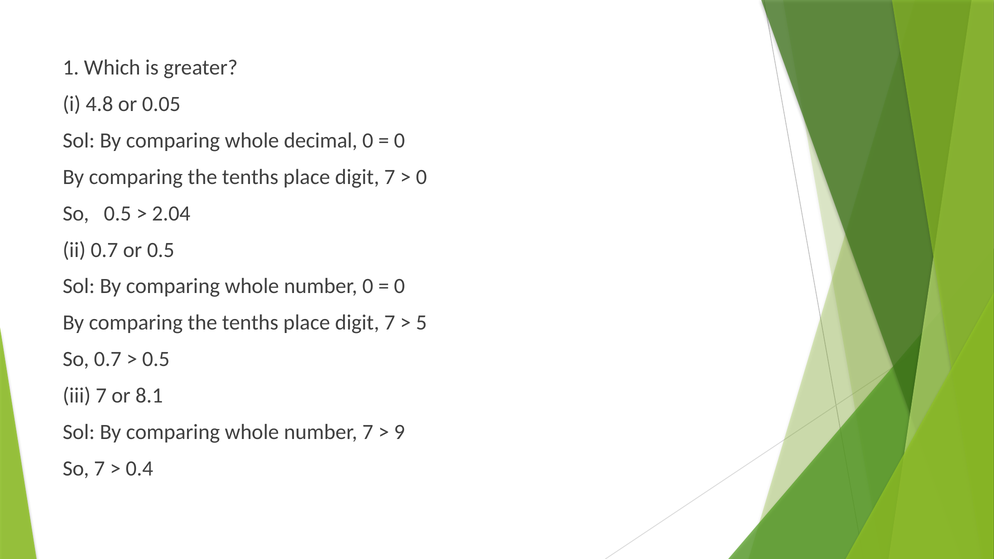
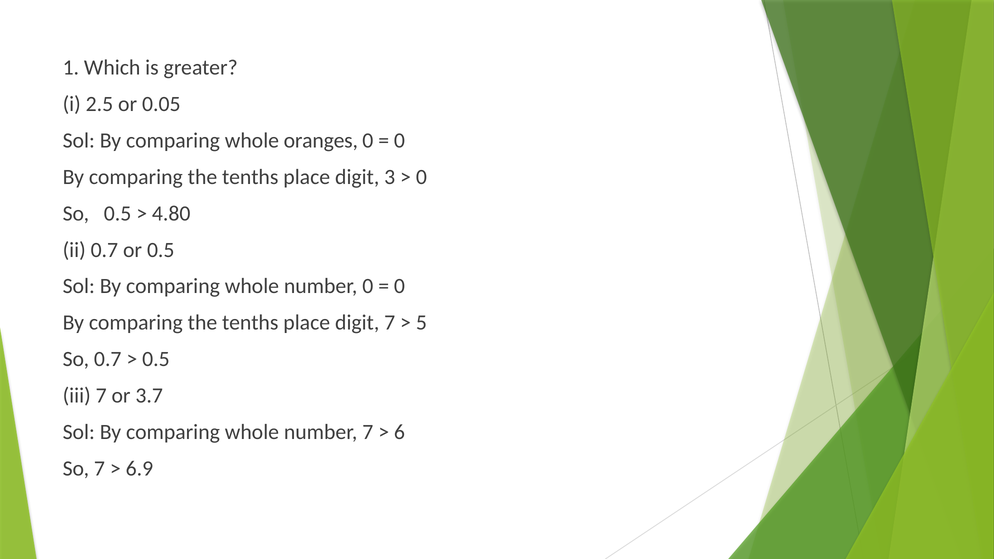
4.8: 4.8 -> 2.5
decimal: decimal -> oranges
7 at (390, 177): 7 -> 3
2.04: 2.04 -> 4.80
8.1: 8.1 -> 3.7
9: 9 -> 6
0.4: 0.4 -> 6.9
